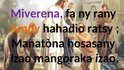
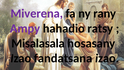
Ampy colour: orange -> purple
Manatòna: Manatòna -> Misalasala
mangoraka: mangoraka -> fandatsana
